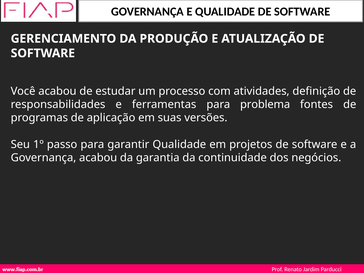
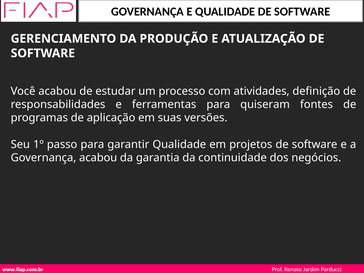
problema: problema -> quiseram
